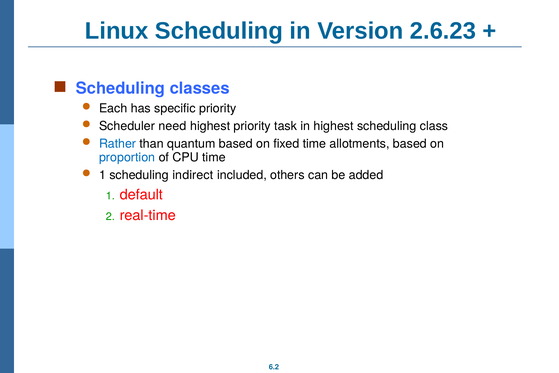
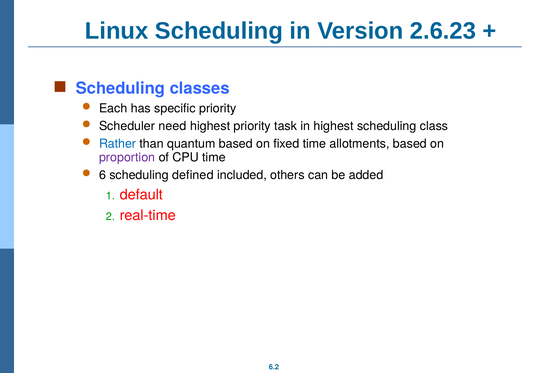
proportion colour: blue -> purple
1 at (103, 175): 1 -> 6
indirect: indirect -> defined
